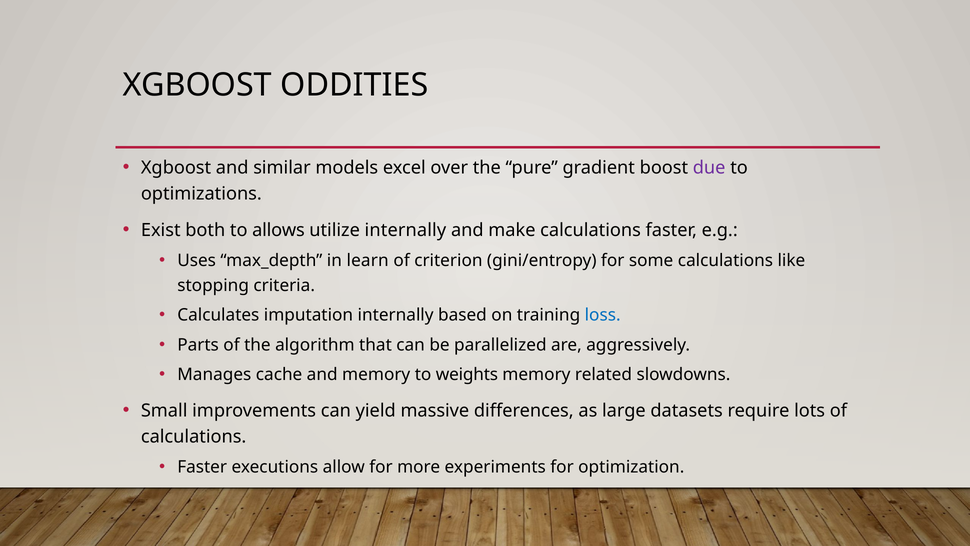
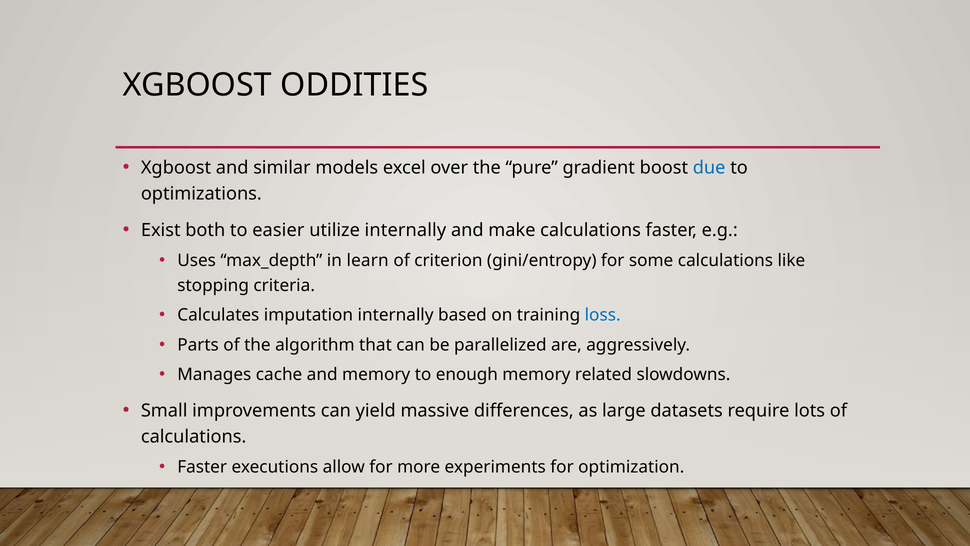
due colour: purple -> blue
allows: allows -> easier
weights: weights -> enough
